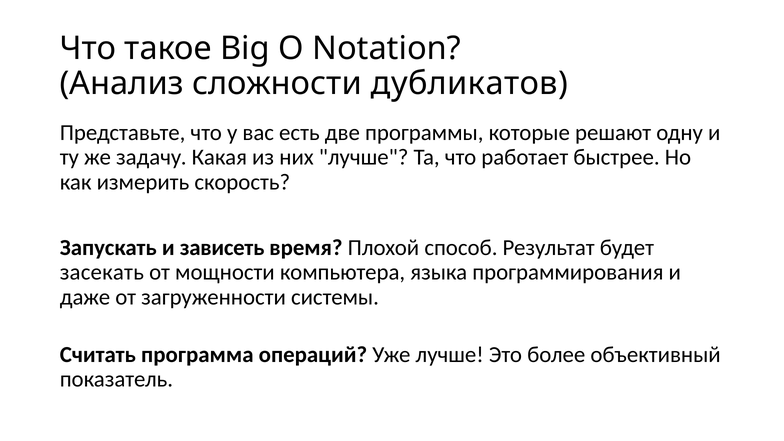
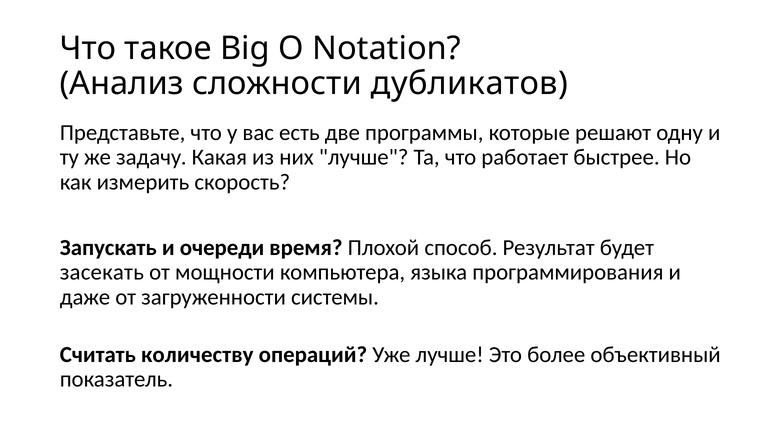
зависеть: зависеть -> очереди
программа: программа -> количеству
